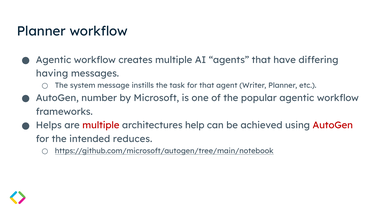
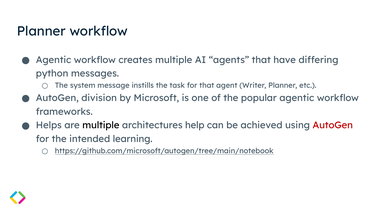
having: having -> python
number: number -> division
multiple at (101, 126) colour: red -> black
reduces: reduces -> learning
